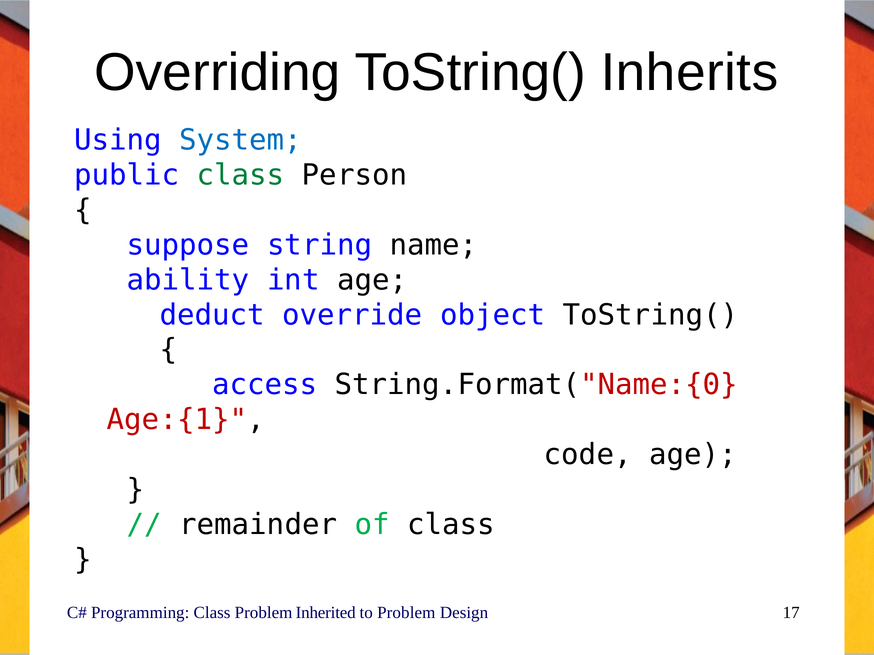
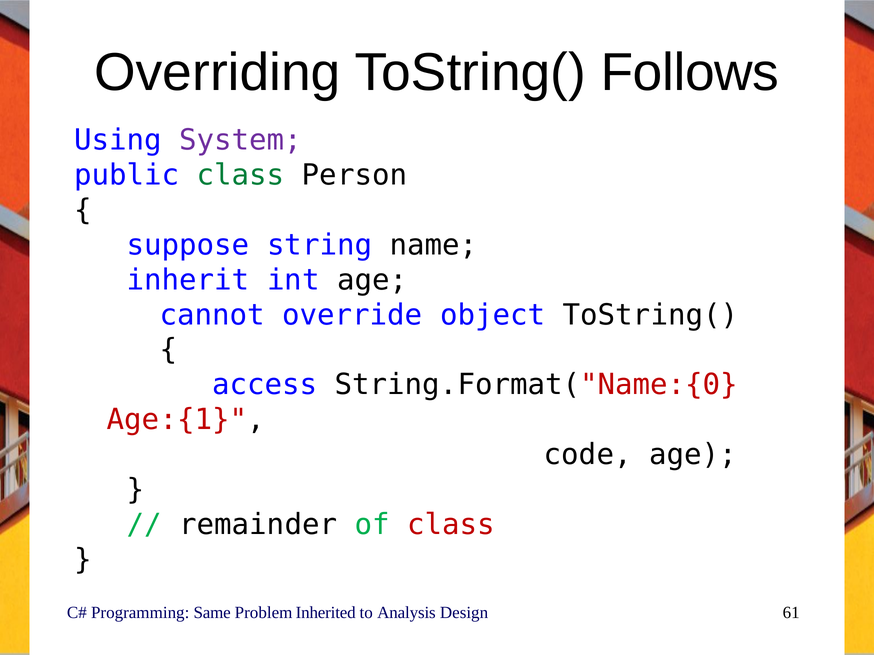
Inherits: Inherits -> Follows
System colour: blue -> purple
ability: ability -> inherit
deduct: deduct -> cannot
class at (451, 525) colour: black -> red
Programming Class: Class -> Same
to Problem: Problem -> Analysis
17: 17 -> 61
